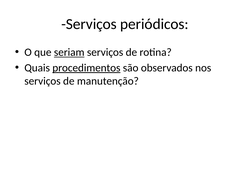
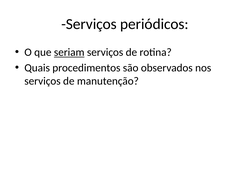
procedimentos underline: present -> none
